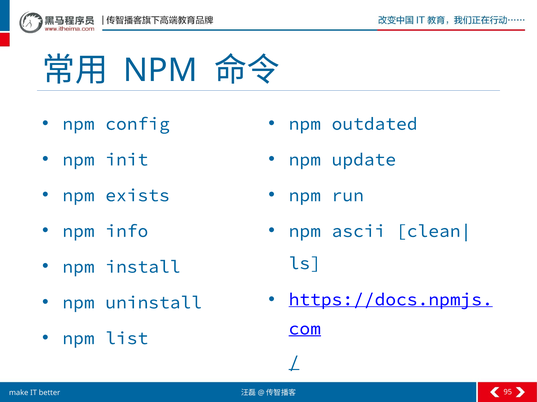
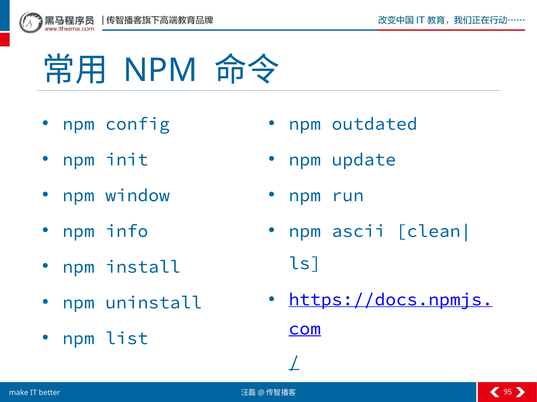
exists: exists -> window
